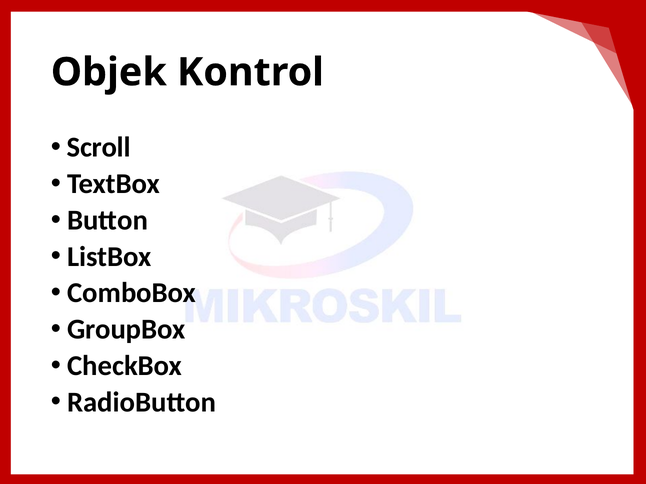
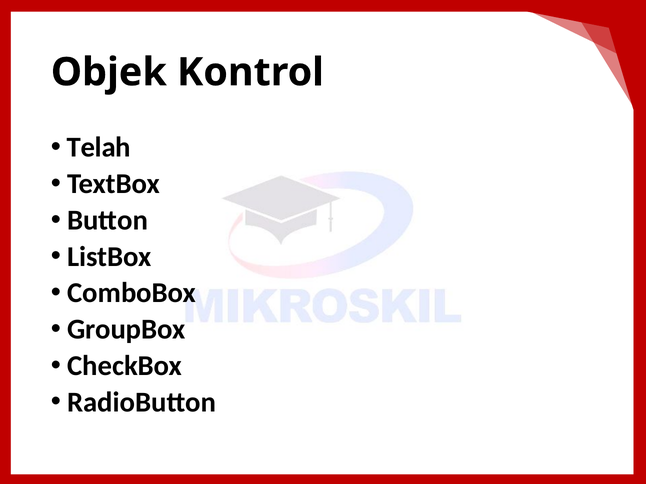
Scroll: Scroll -> Telah
